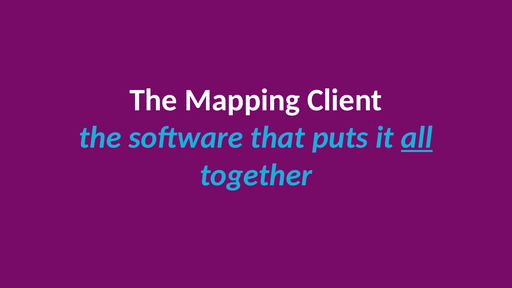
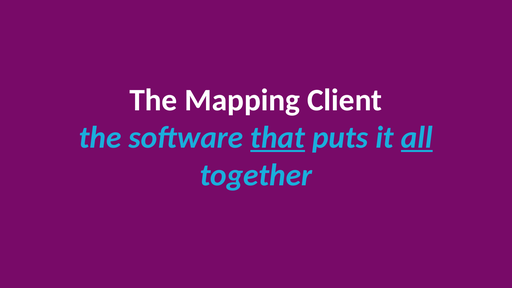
that underline: none -> present
